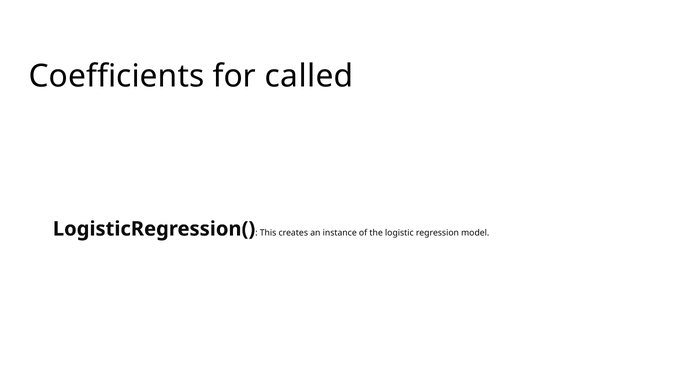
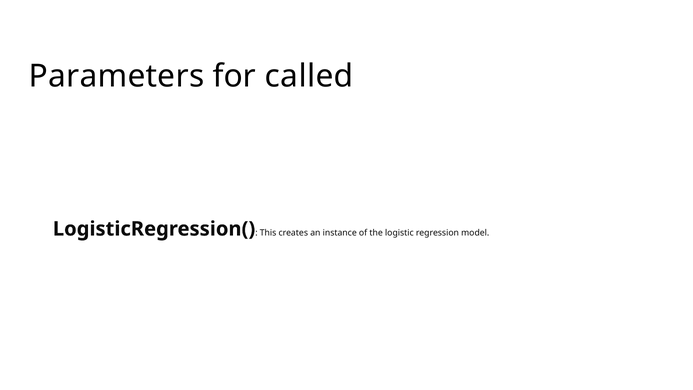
Coefficients: Coefficients -> Parameters
